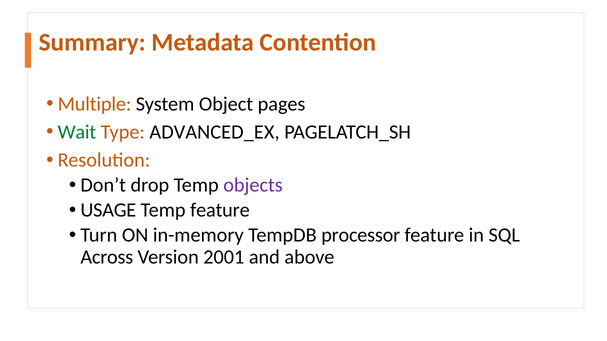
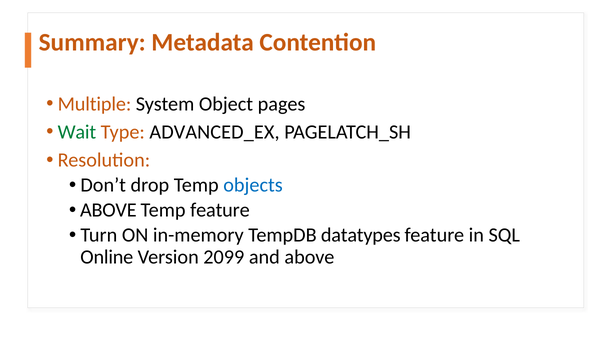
objects colour: purple -> blue
USAGE at (108, 210): USAGE -> ABOVE
processor: processor -> datatypes
Across: Across -> Online
2001: 2001 -> 2099
